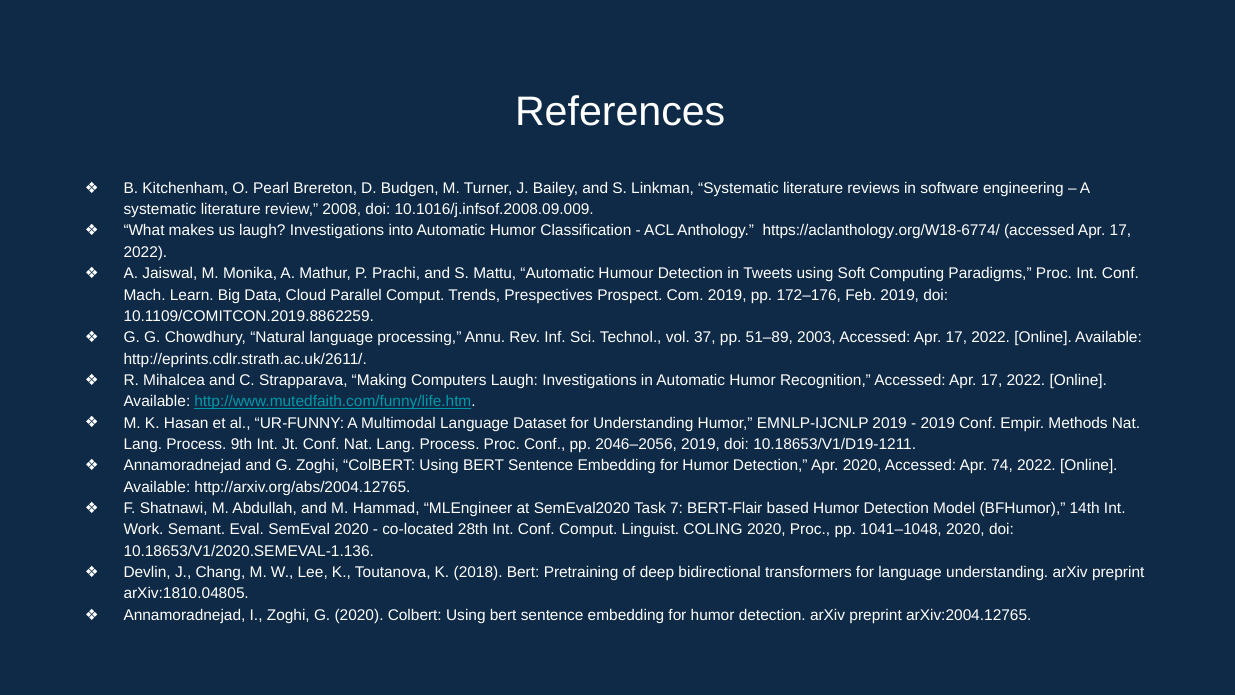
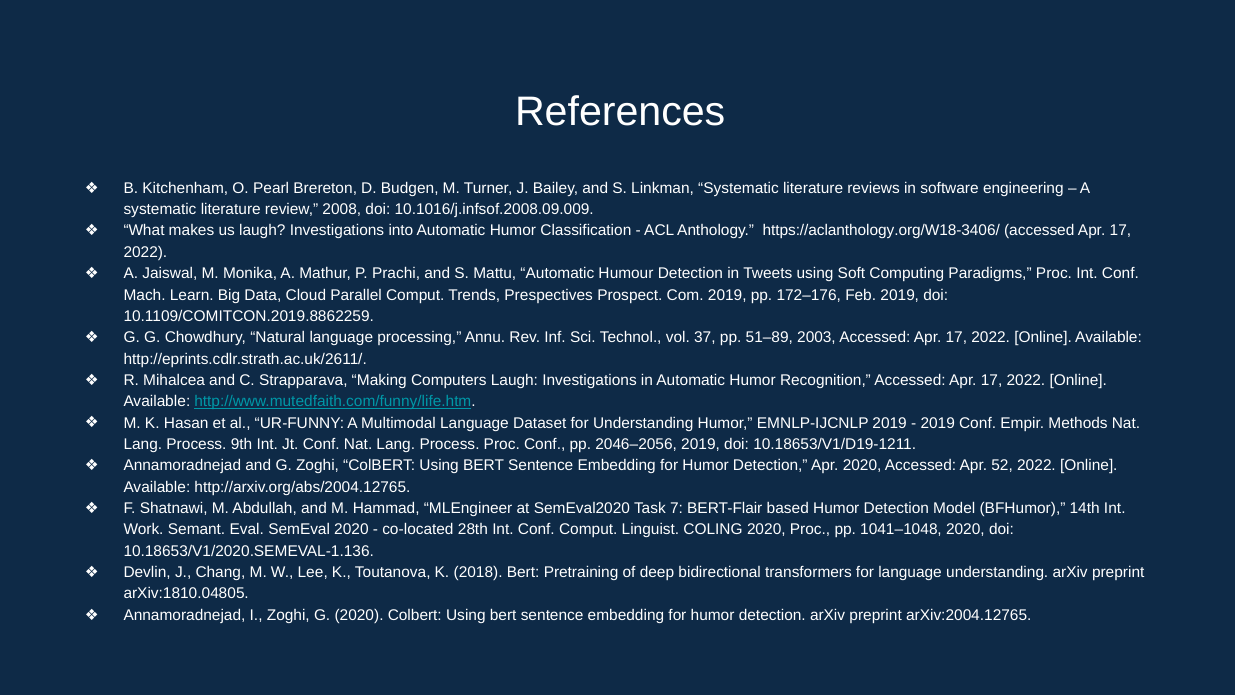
https://aclanthology.org/W18-6774/: https://aclanthology.org/W18-6774/ -> https://aclanthology.org/W18-3406/
74: 74 -> 52
